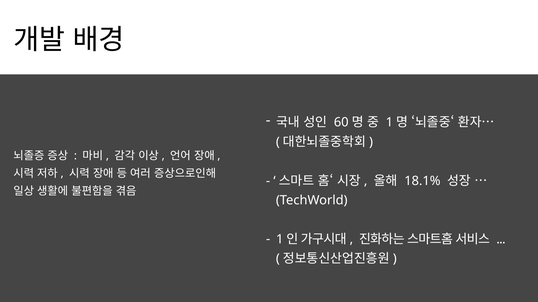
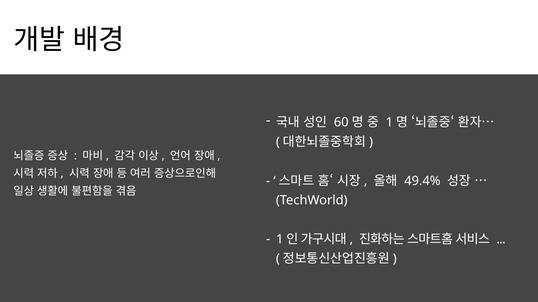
18.1%: 18.1% -> 49.4%
